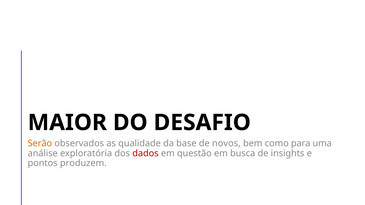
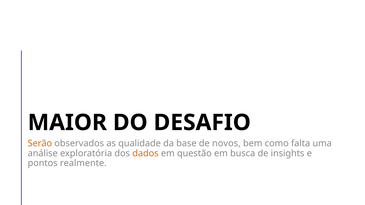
para: para -> falta
dados colour: red -> orange
produzem: produzem -> realmente
